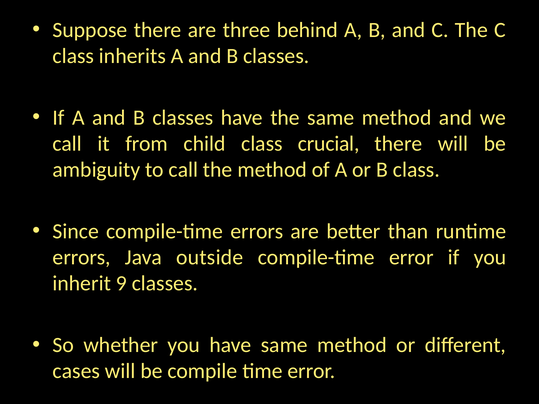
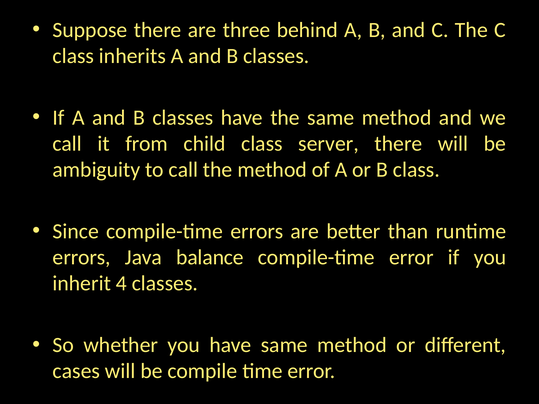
crucial: crucial -> server
outside: outside -> balance
9: 9 -> 4
